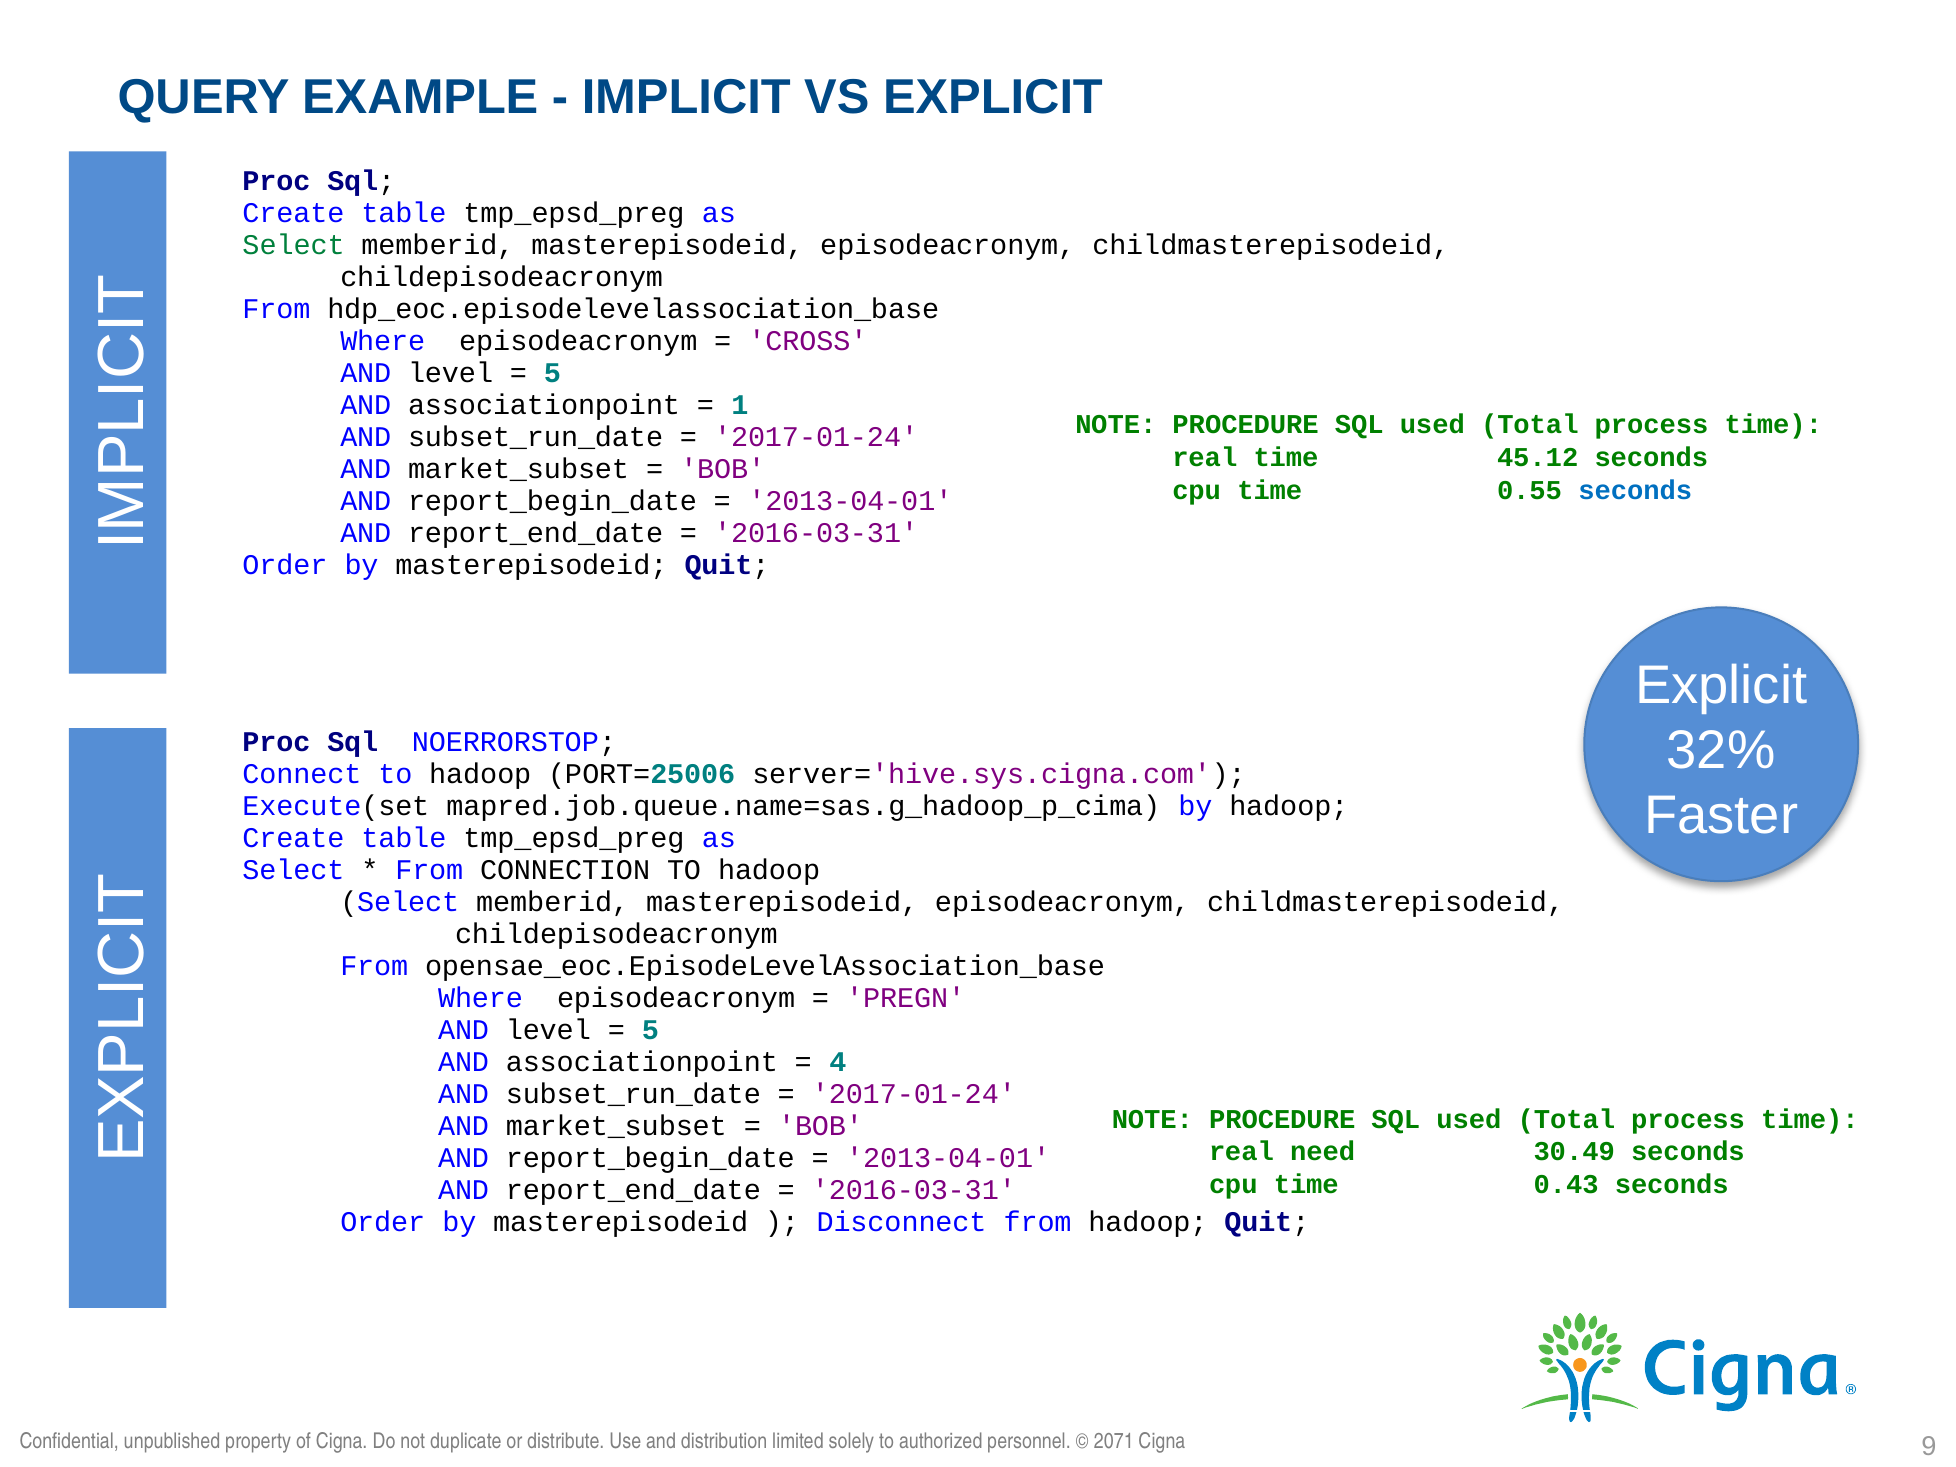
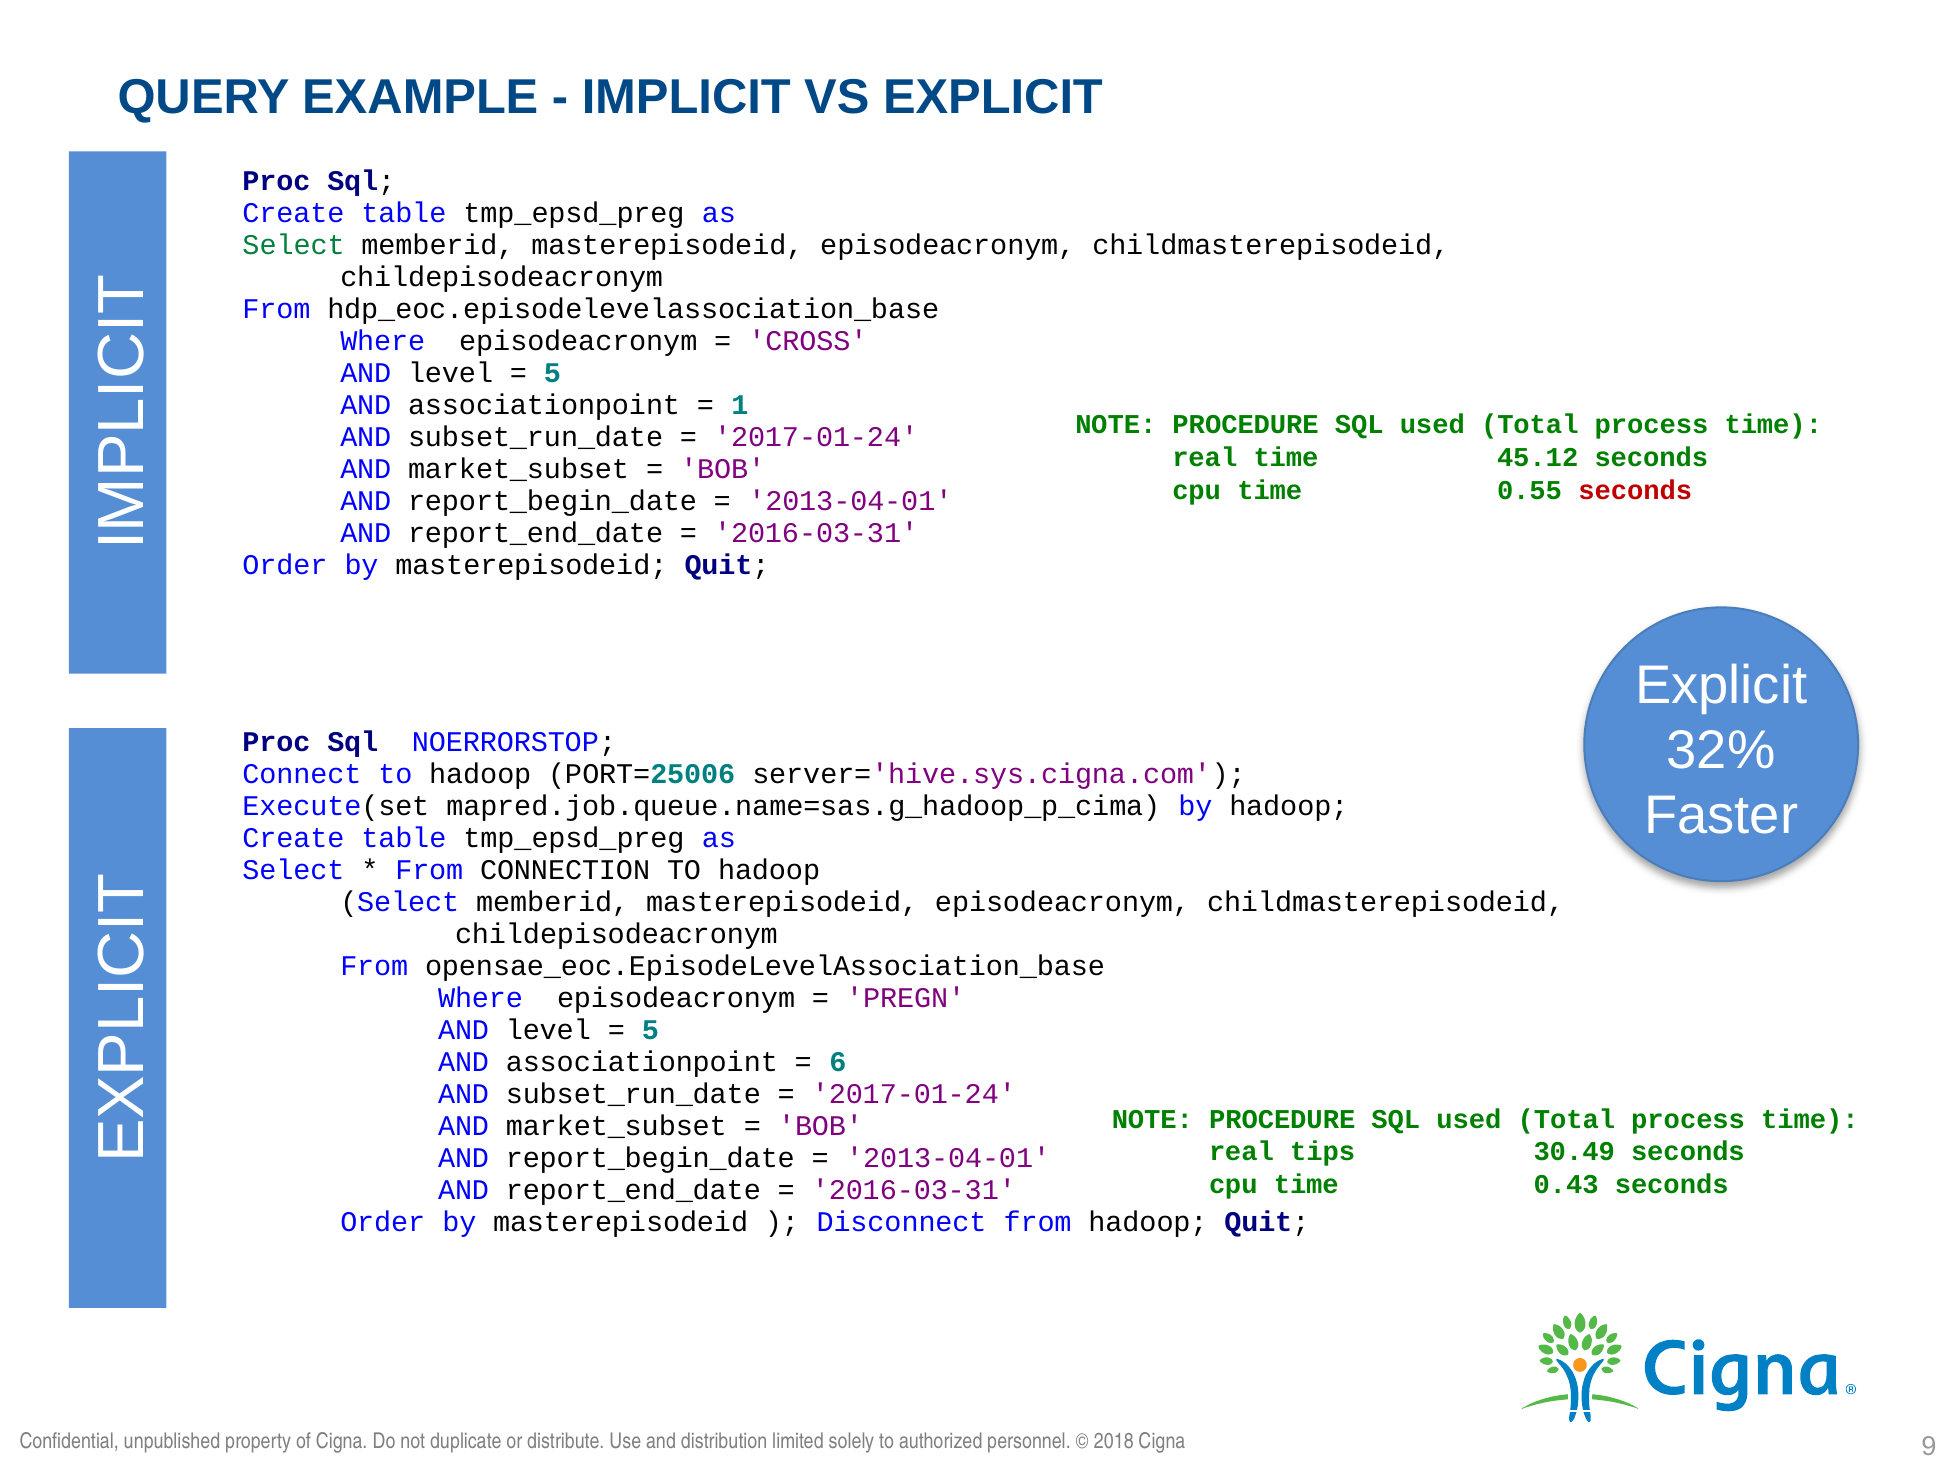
seconds at (1635, 490) colour: blue -> red
4: 4 -> 6
need: need -> tips
2071: 2071 -> 2018
